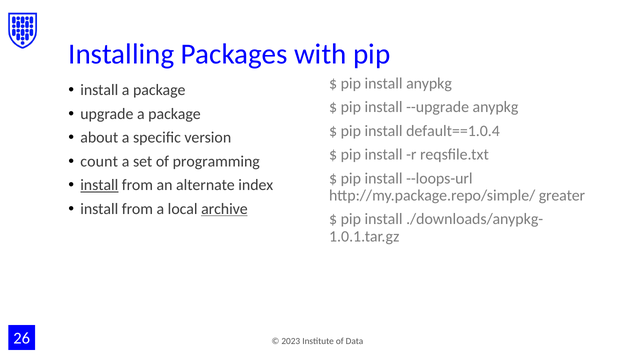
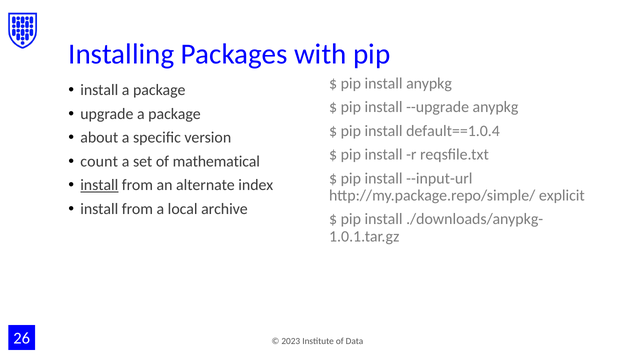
programming: programming -> mathematical
--loops-url: --loops-url -> --input-url
greater: greater -> explicit
archive underline: present -> none
